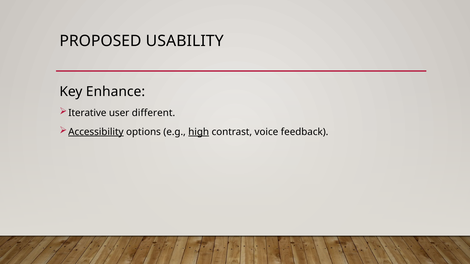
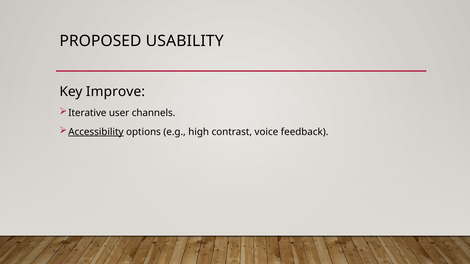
Enhance: Enhance -> Improve
different: different -> channels
high underline: present -> none
